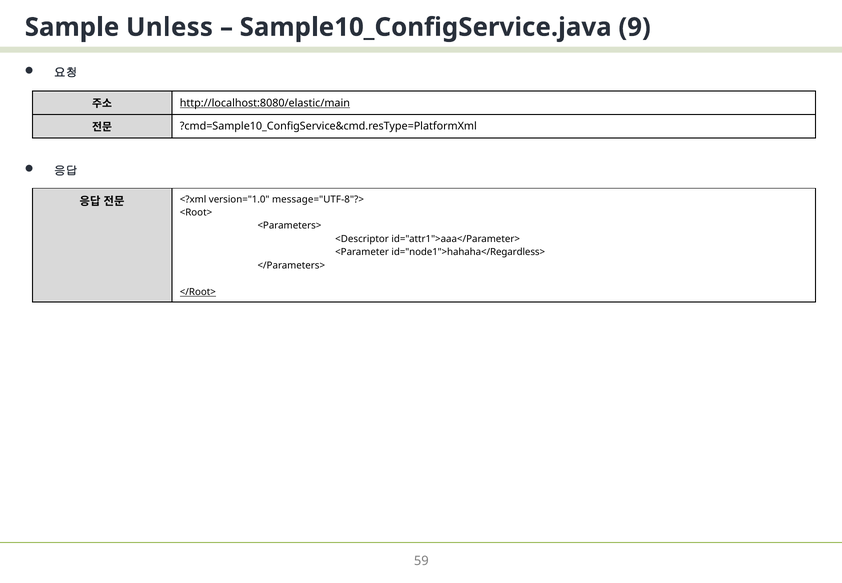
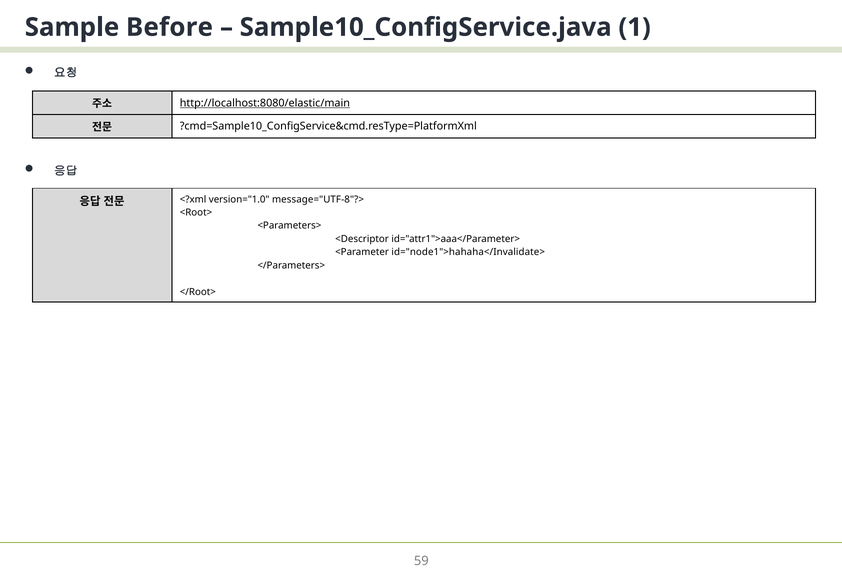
Unless: Unless -> Before
9: 9 -> 1
id="node1">hahaha</Regardless>: id="node1">hahaha</Regardless> -> id="node1">hahaha</Invalidate>
</Root> underline: present -> none
